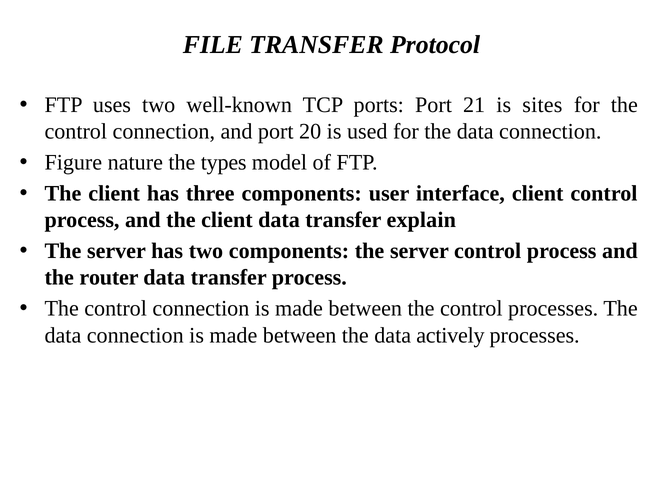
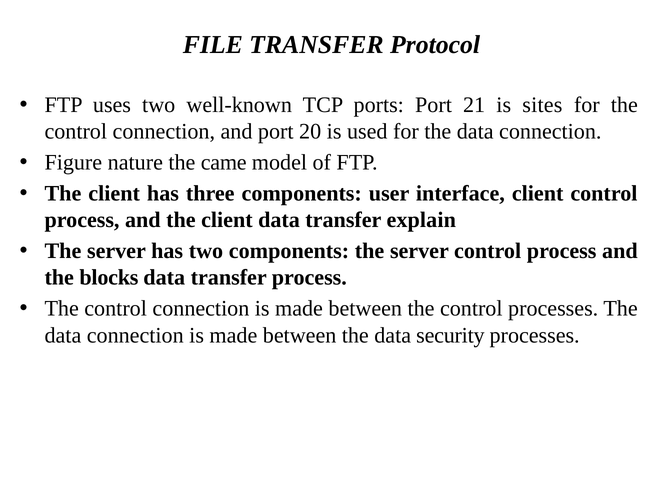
types: types -> came
router: router -> blocks
actively: actively -> security
